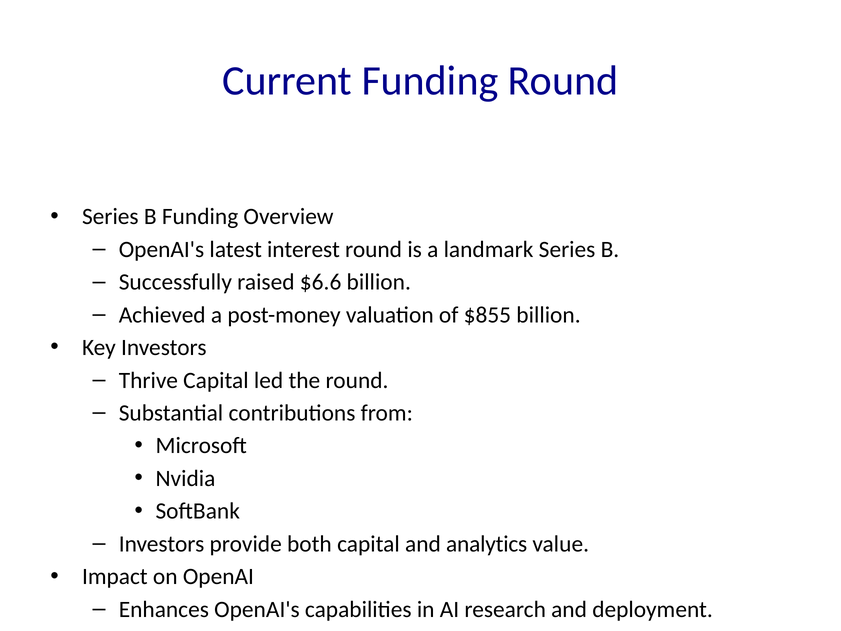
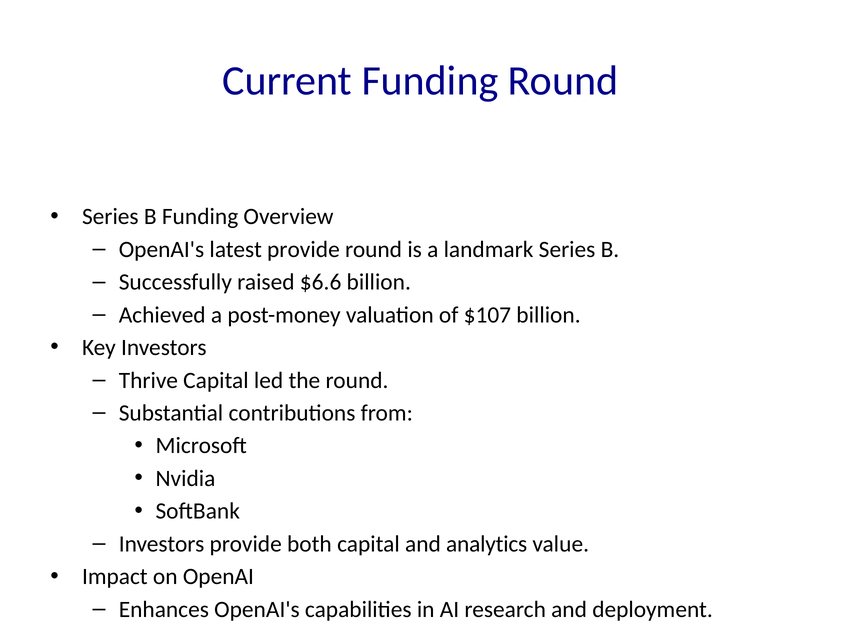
latest interest: interest -> provide
$855: $855 -> $107
